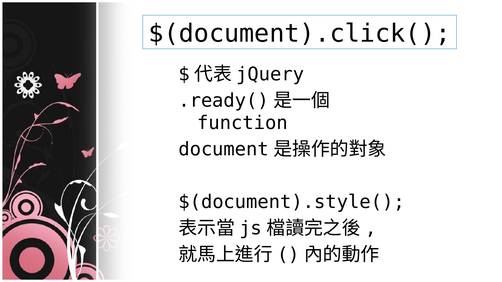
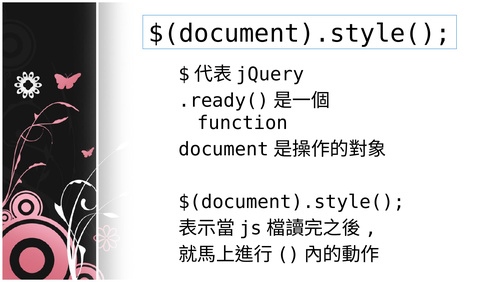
$(document).click( at (300, 34): $(document).click( -> $(document).style(
